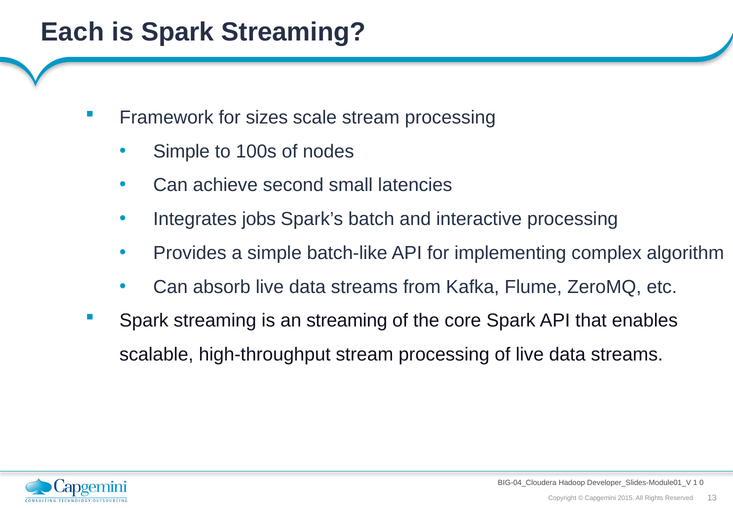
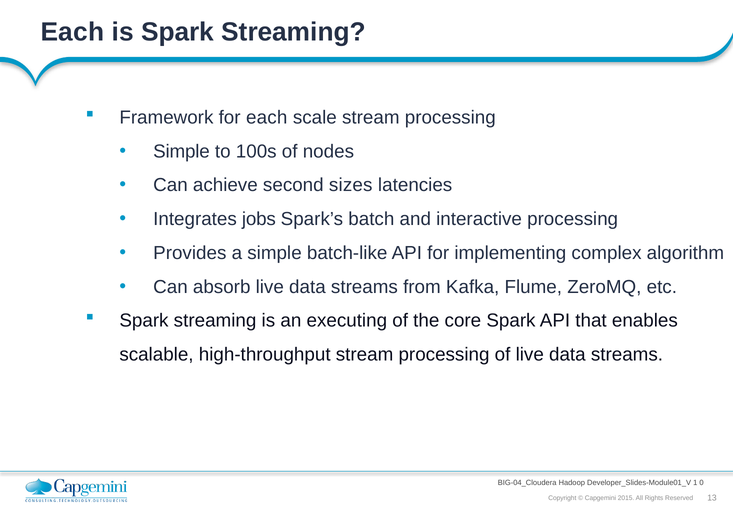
for sizes: sizes -> each
small: small -> sizes
an streaming: streaming -> executing
